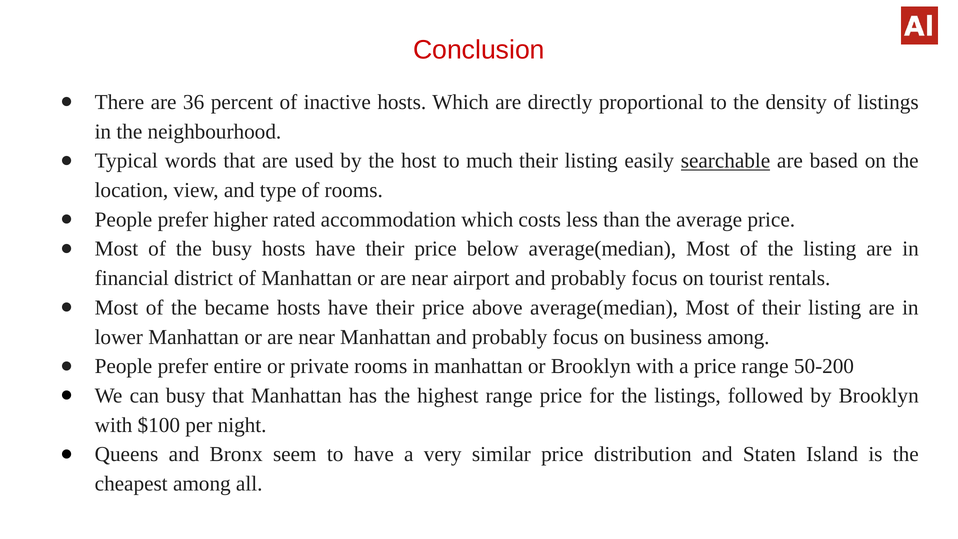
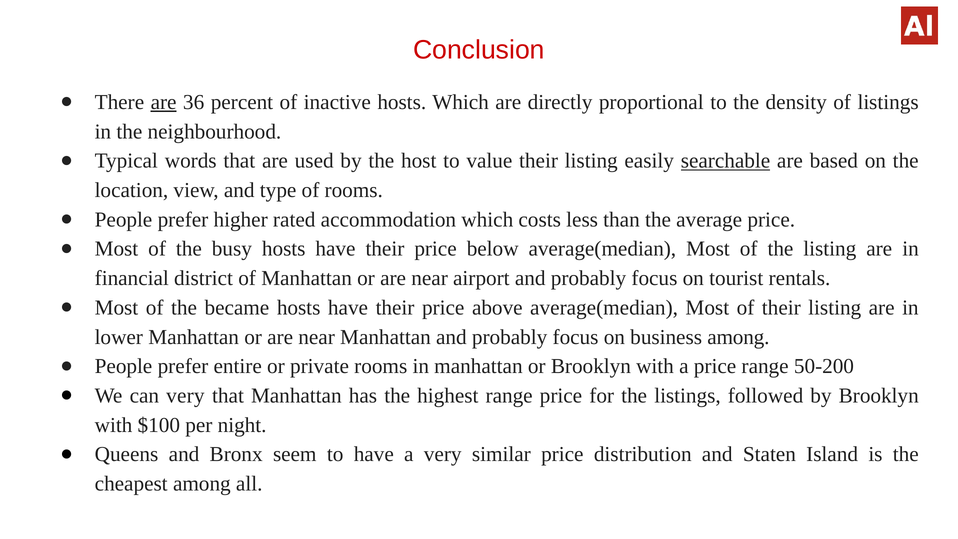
are at (164, 102) underline: none -> present
much: much -> value
can busy: busy -> very
